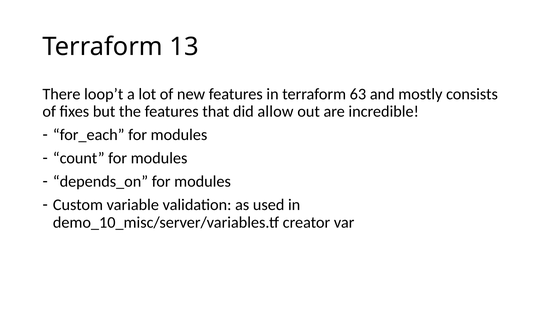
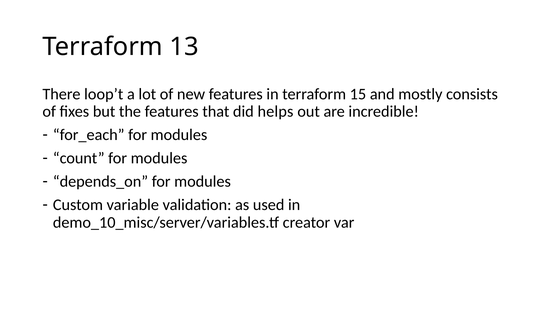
63: 63 -> 15
allow: allow -> helps
